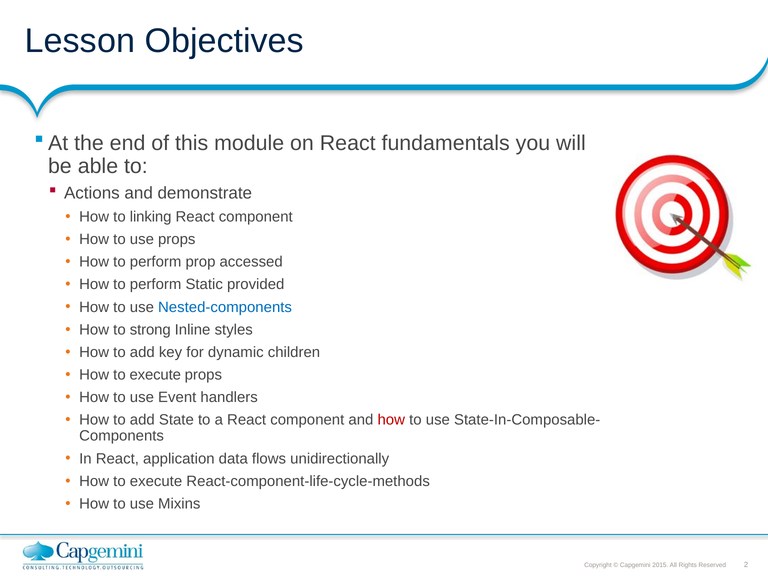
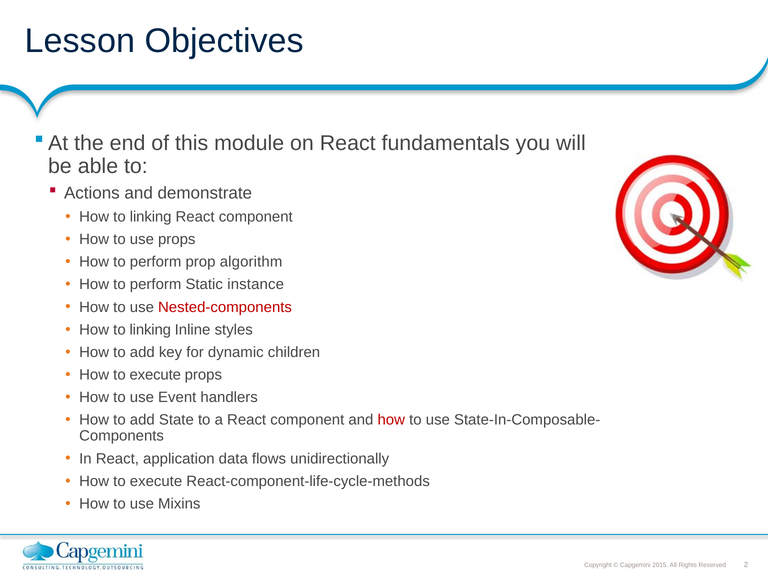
accessed: accessed -> algorithm
provided: provided -> instance
Nested-components colour: blue -> red
strong at (150, 330): strong -> linking
